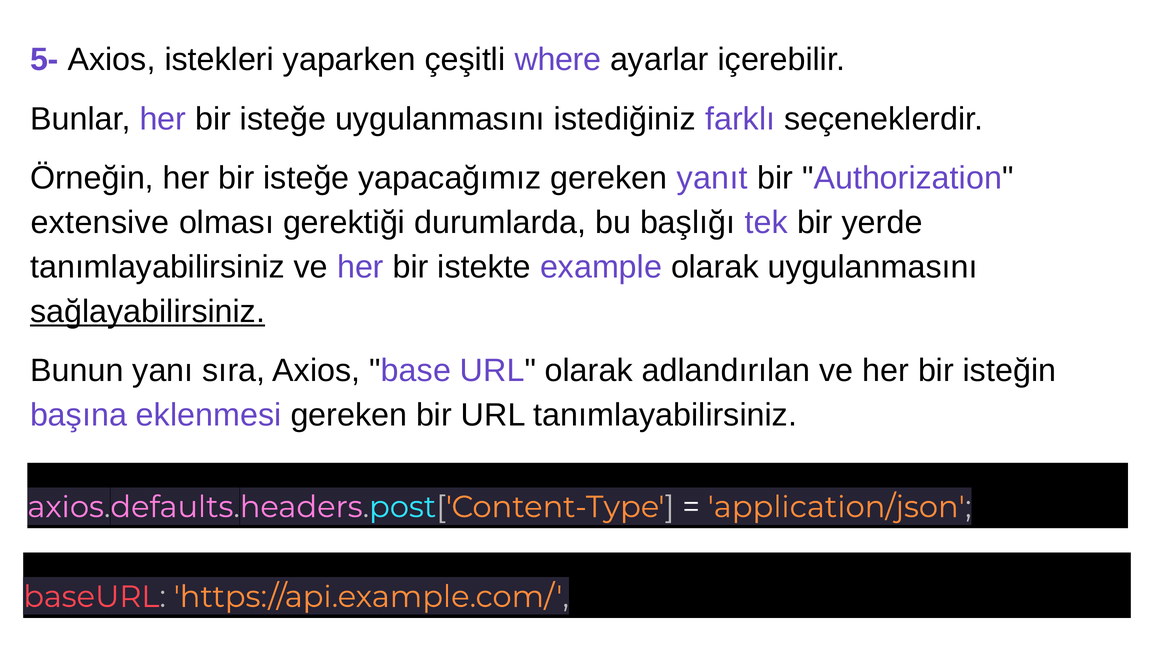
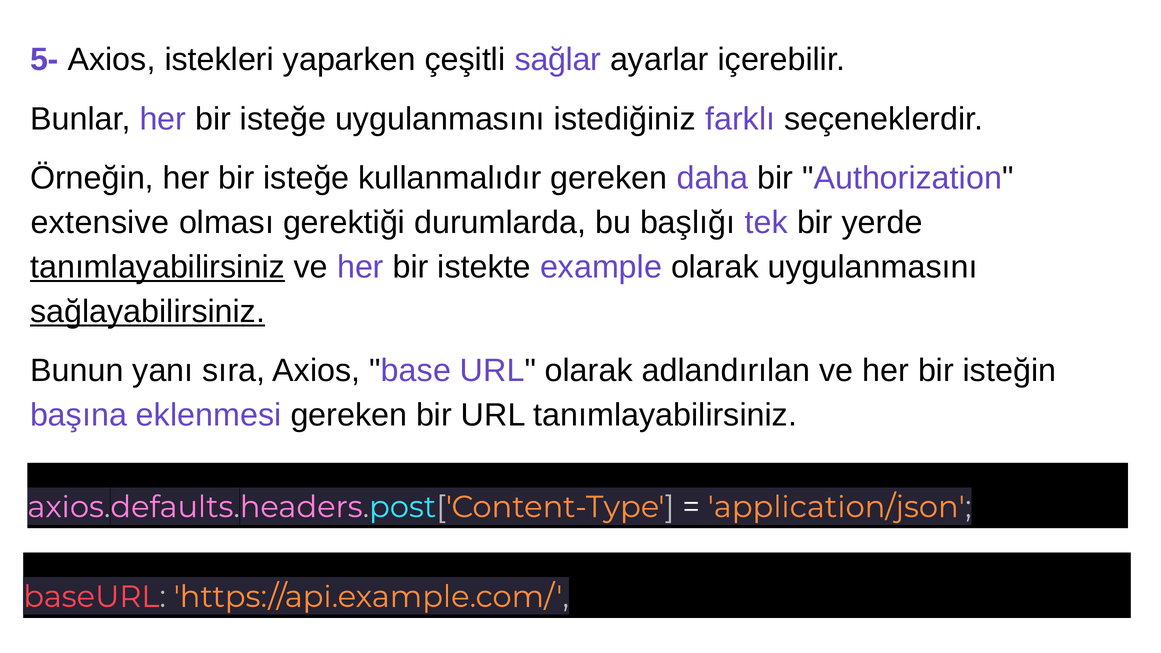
where: where -> sağlar
yapacağımız: yapacağımız -> kullanmalıdır
yanıt: yanıt -> daha
tanımlayabilirsiniz at (157, 267) underline: none -> present
